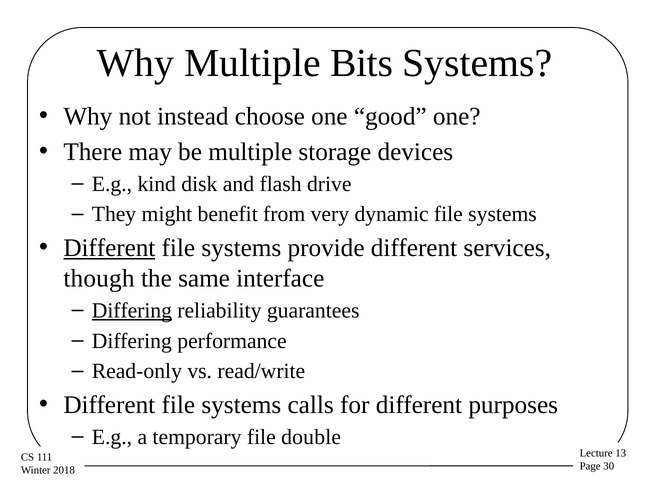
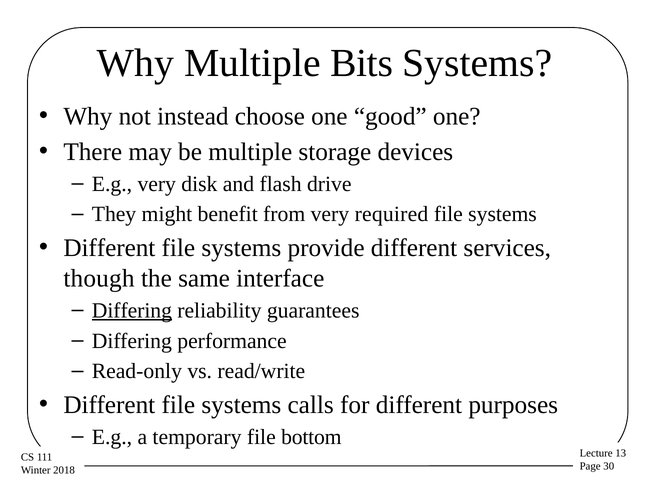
E.g kind: kind -> very
dynamic: dynamic -> required
Different at (109, 248) underline: present -> none
double: double -> bottom
